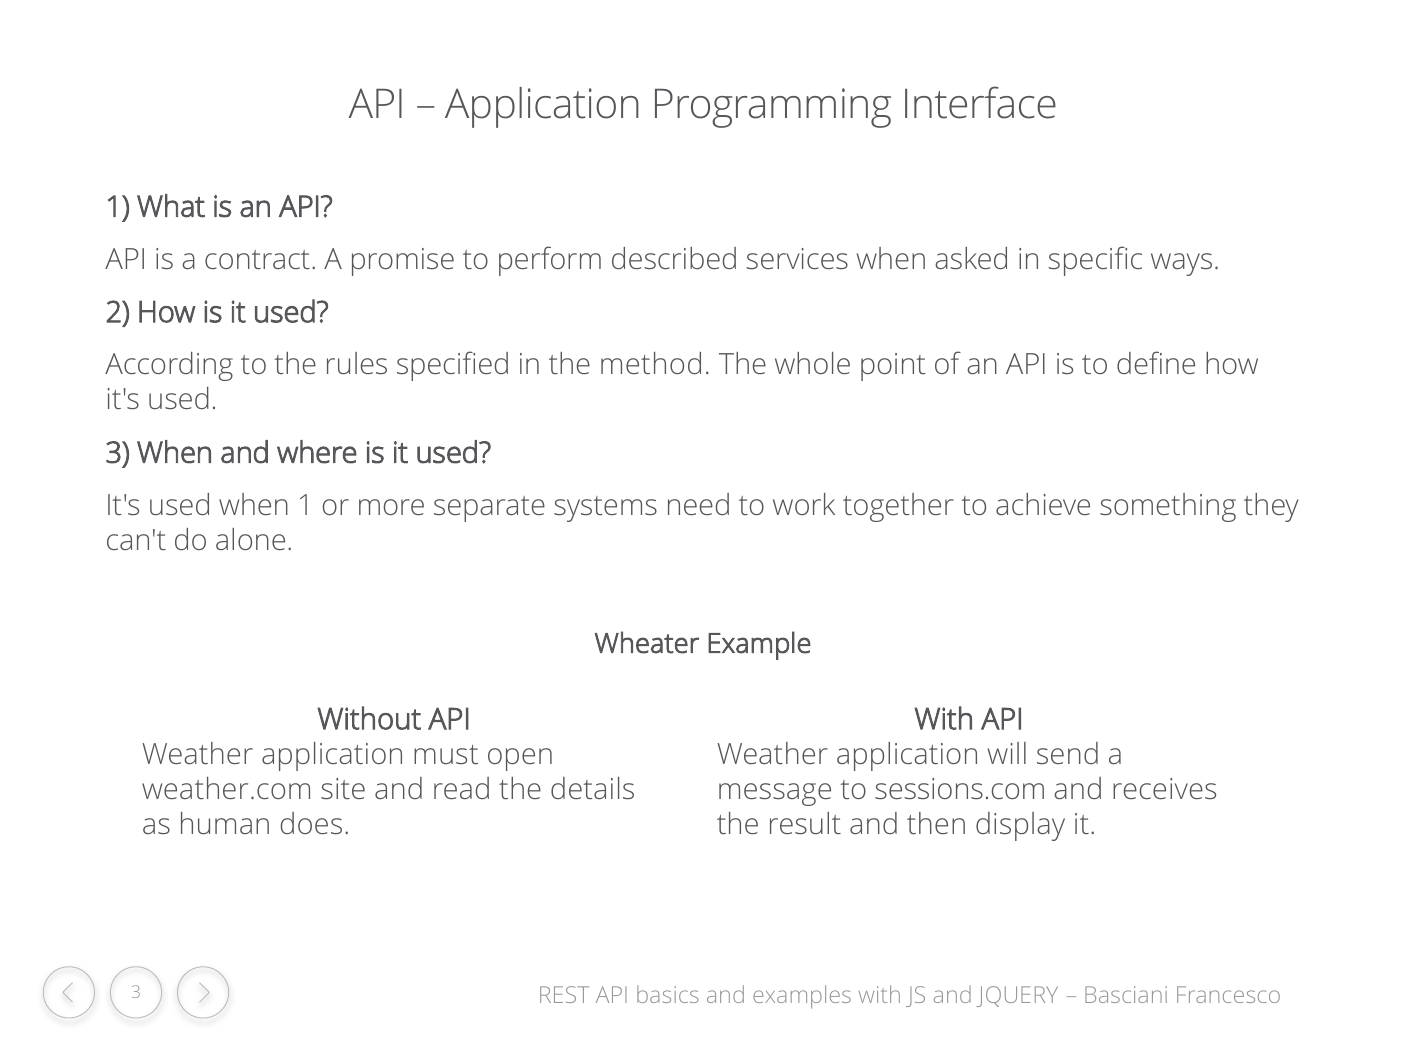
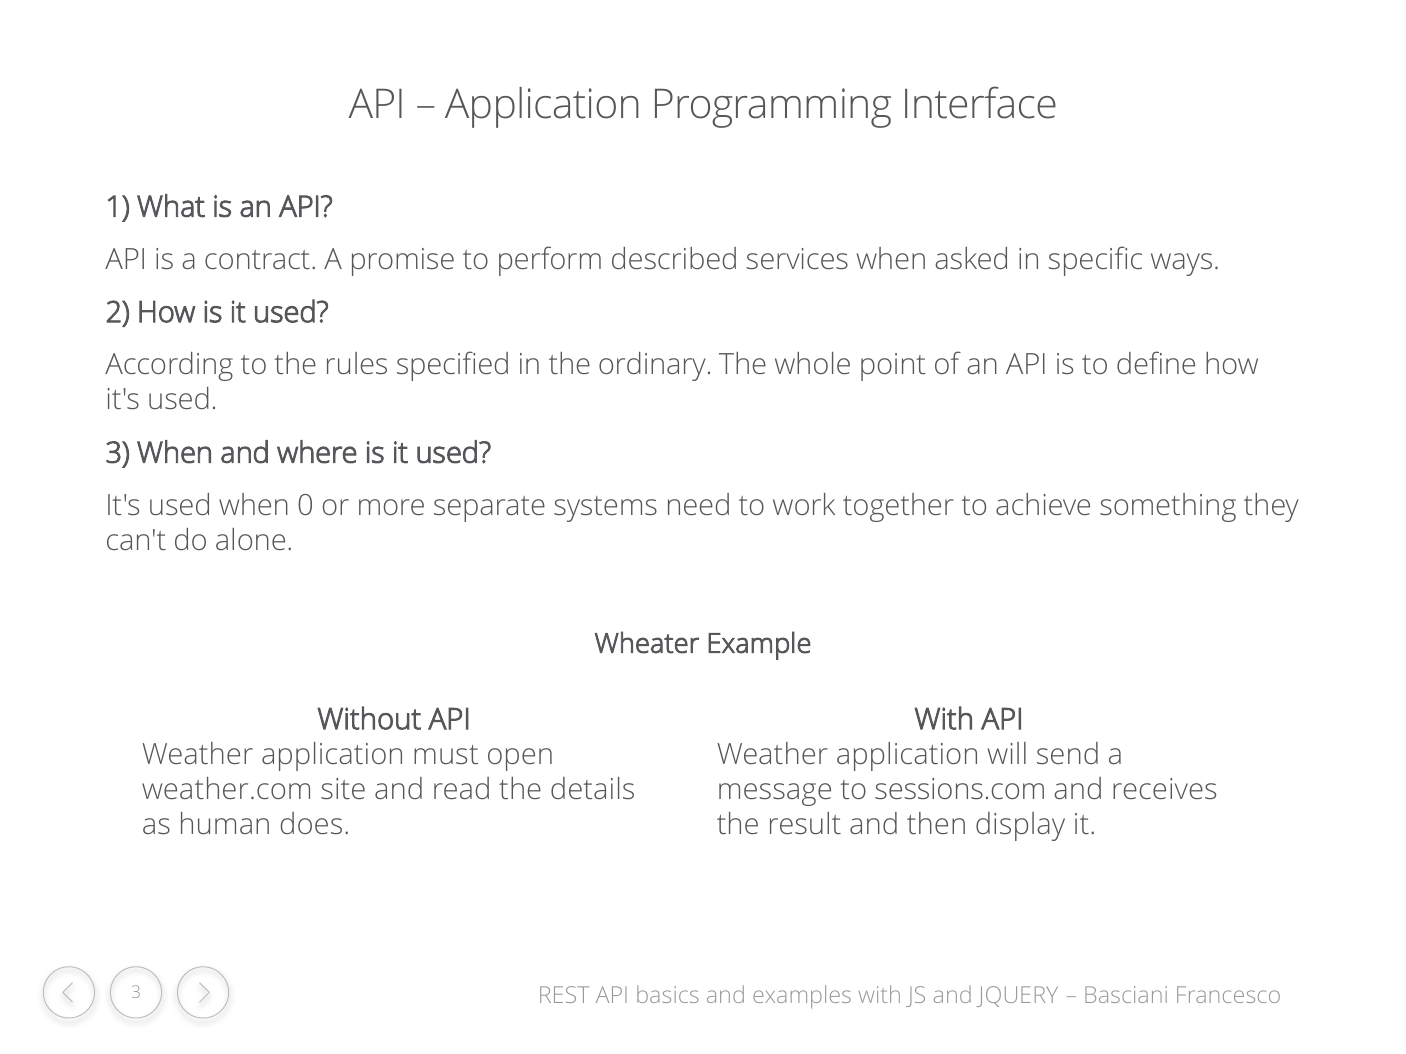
method: method -> ordinary
when 1: 1 -> 0
